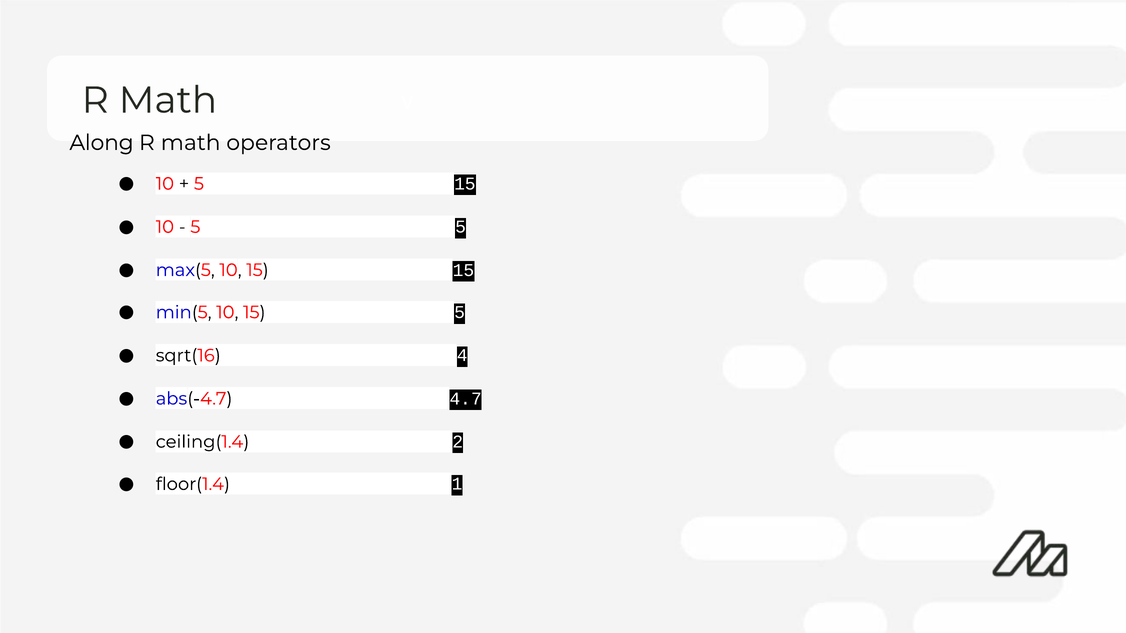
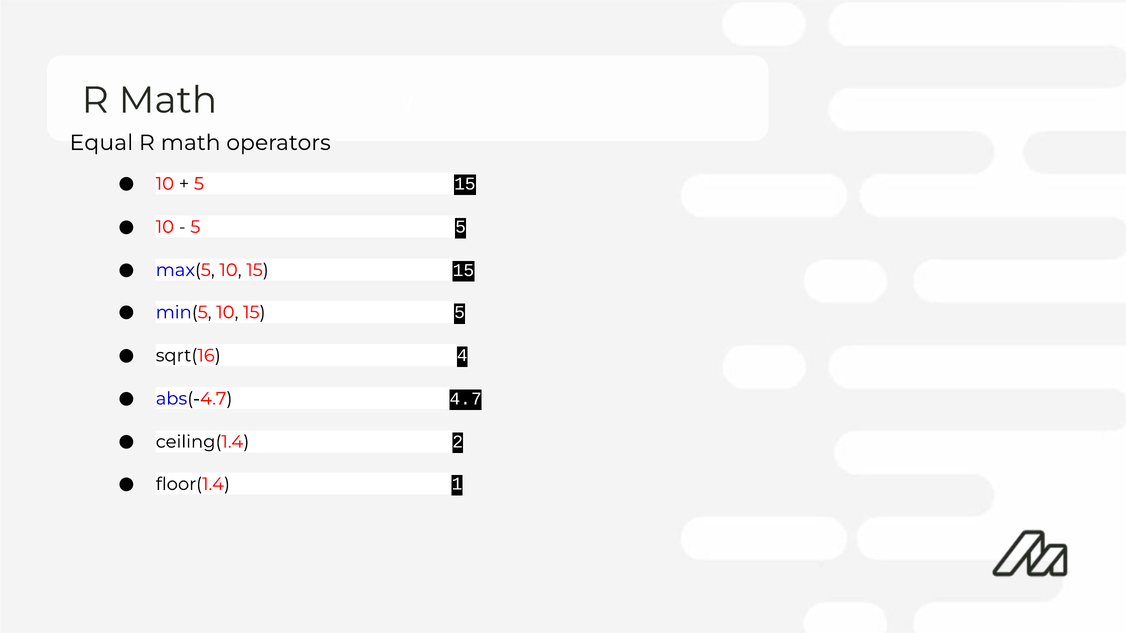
Along: Along -> Equal
